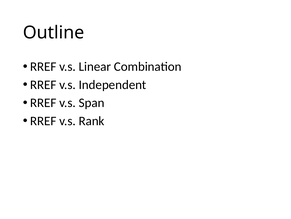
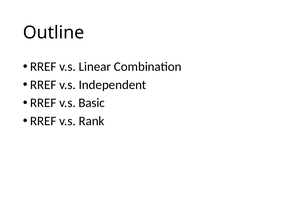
Span: Span -> Basic
